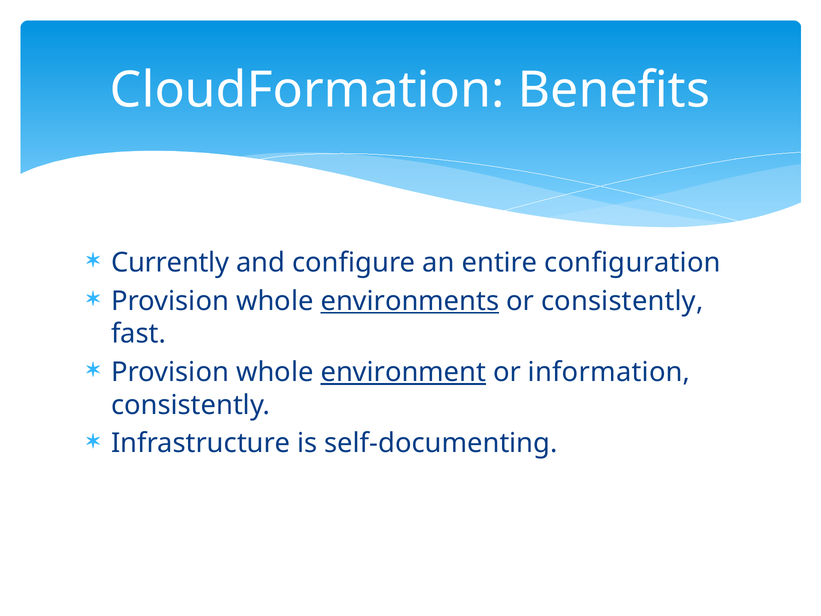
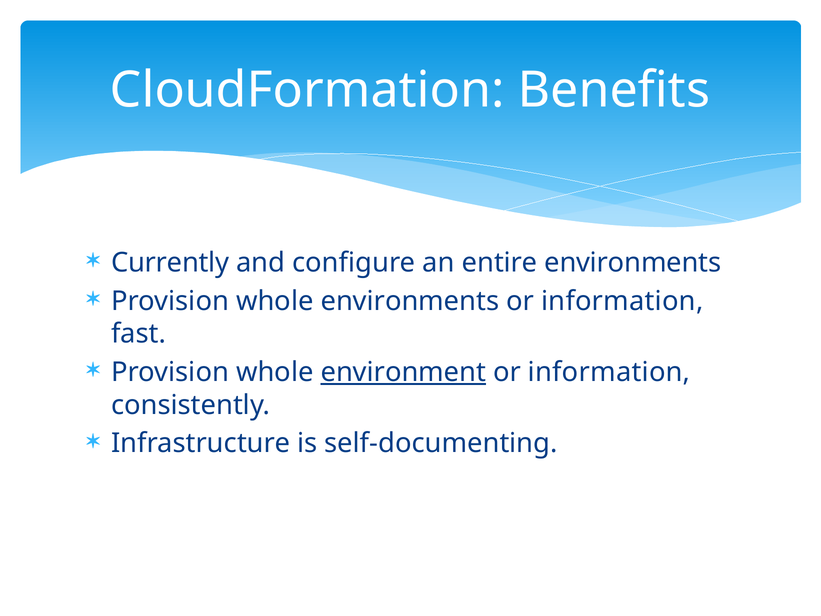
entire configuration: configuration -> environments
environments at (410, 301) underline: present -> none
consistently at (622, 301): consistently -> information
